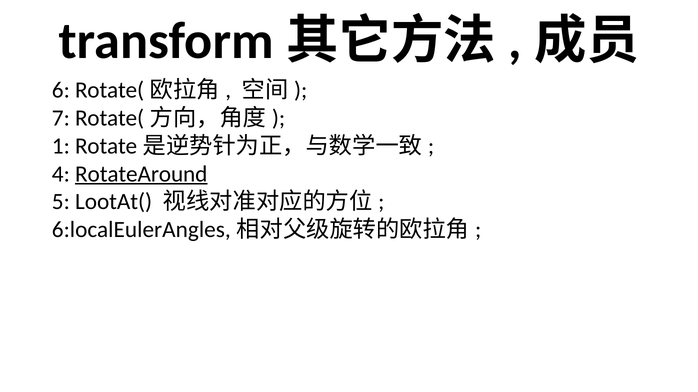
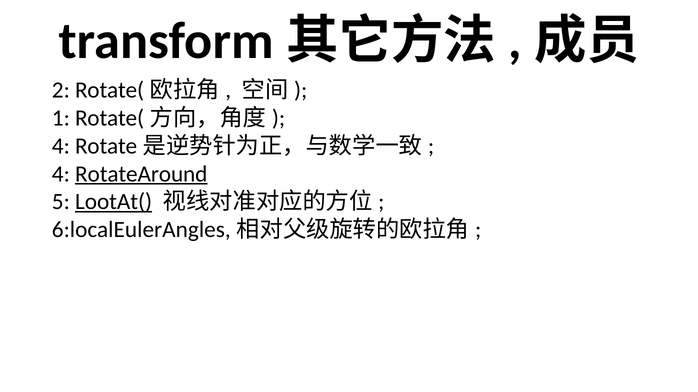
6: 6 -> 2
7: 7 -> 1
1 at (61, 146): 1 -> 4
LootAt( underline: none -> present
